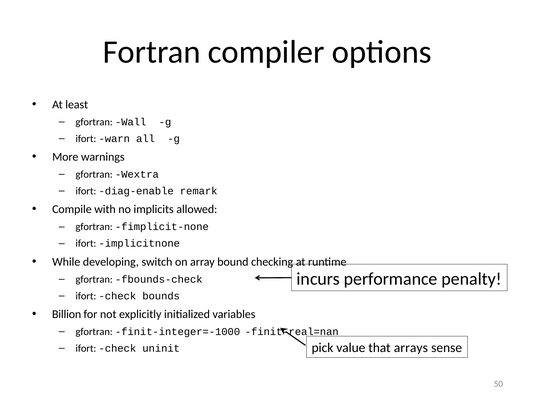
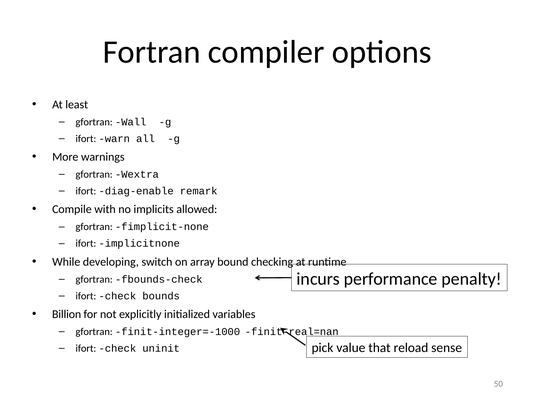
arrays: arrays -> reload
